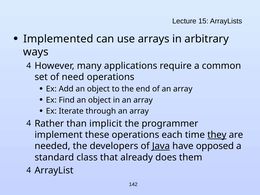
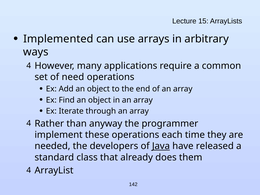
implicit: implicit -> anyway
they underline: present -> none
opposed: opposed -> released
